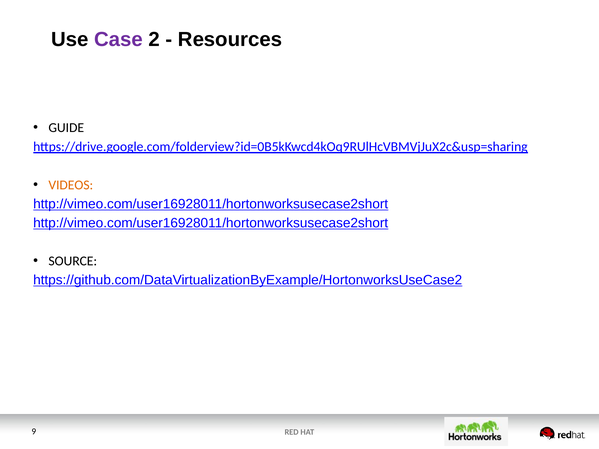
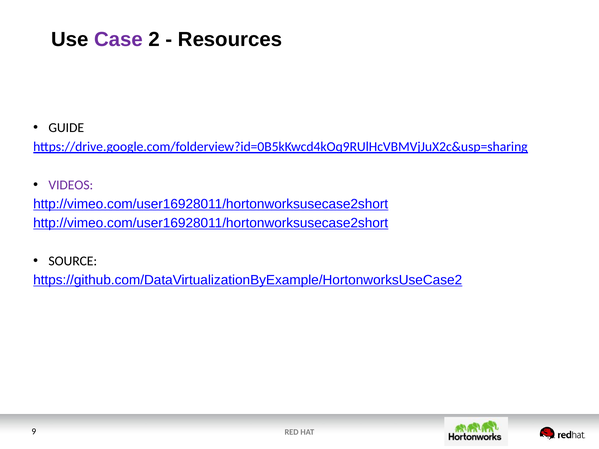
VIDEOS colour: orange -> purple
